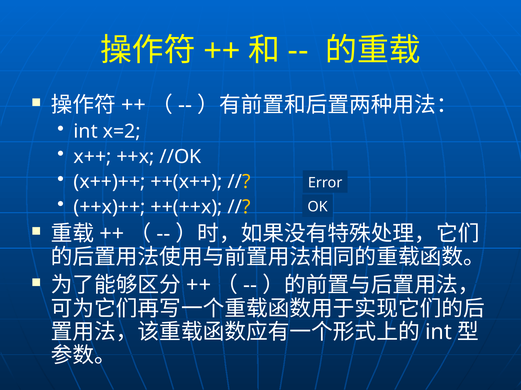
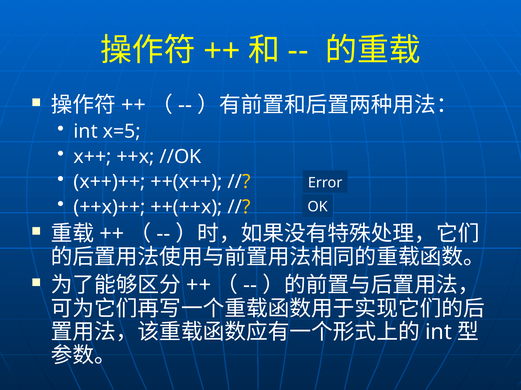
x=2: x=2 -> x=5
